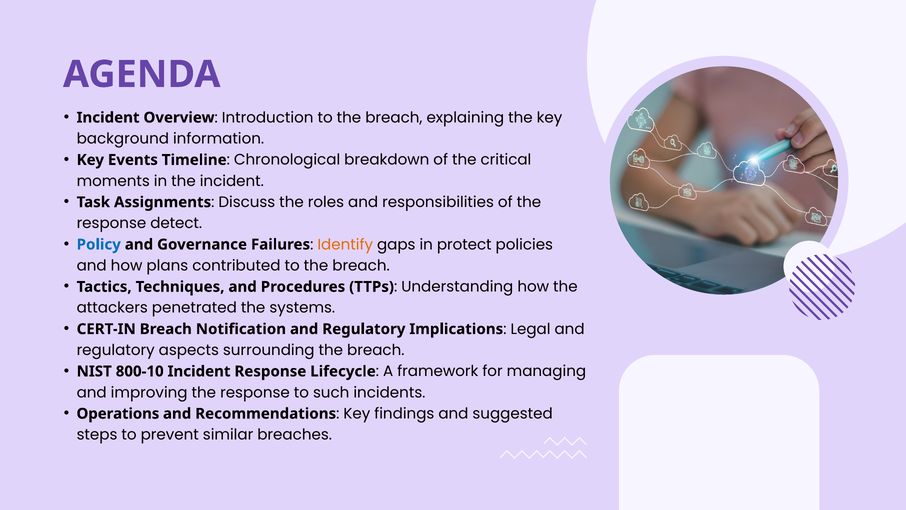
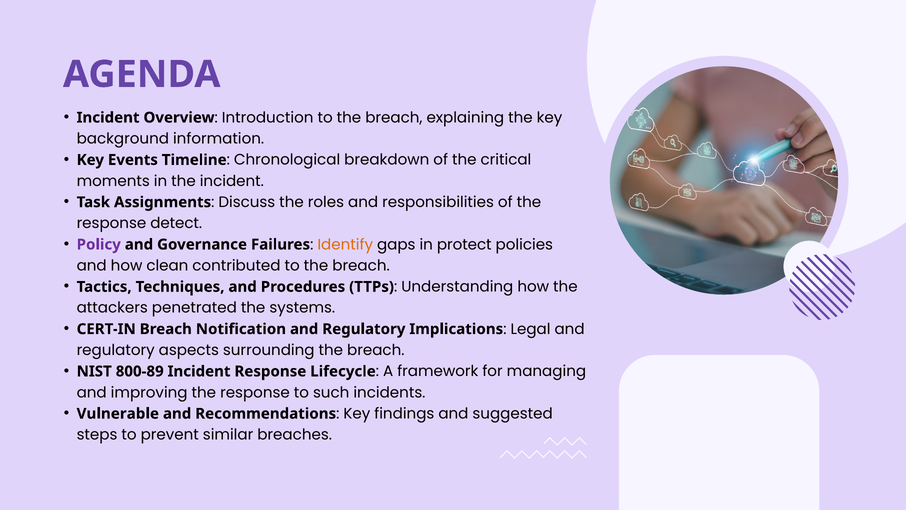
Policy colour: blue -> purple
plans: plans -> clean
800-10: 800-10 -> 800-89
Operations: Operations -> Vulnerable
